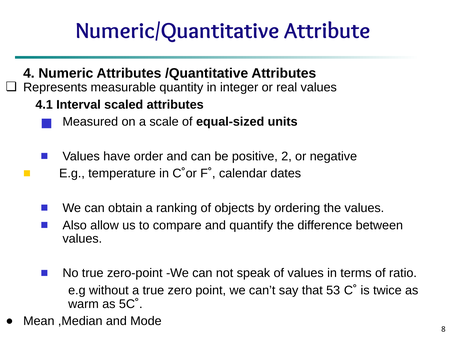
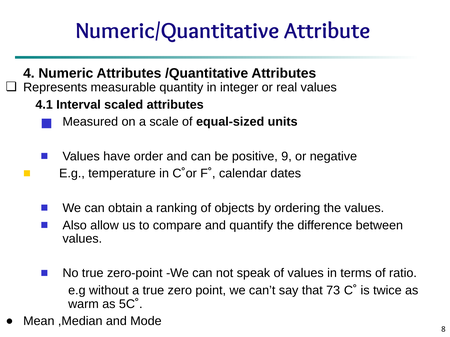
2: 2 -> 9
53: 53 -> 73
